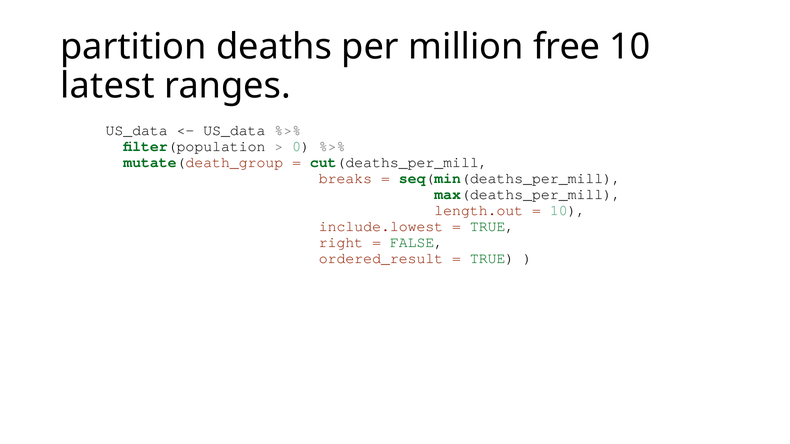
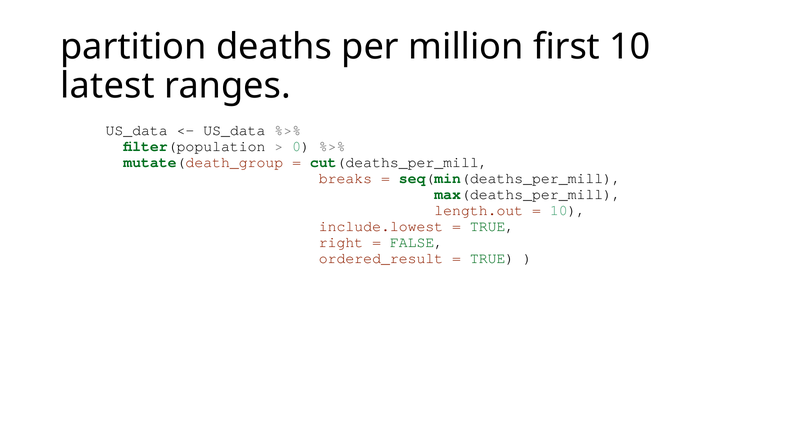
free: free -> first
